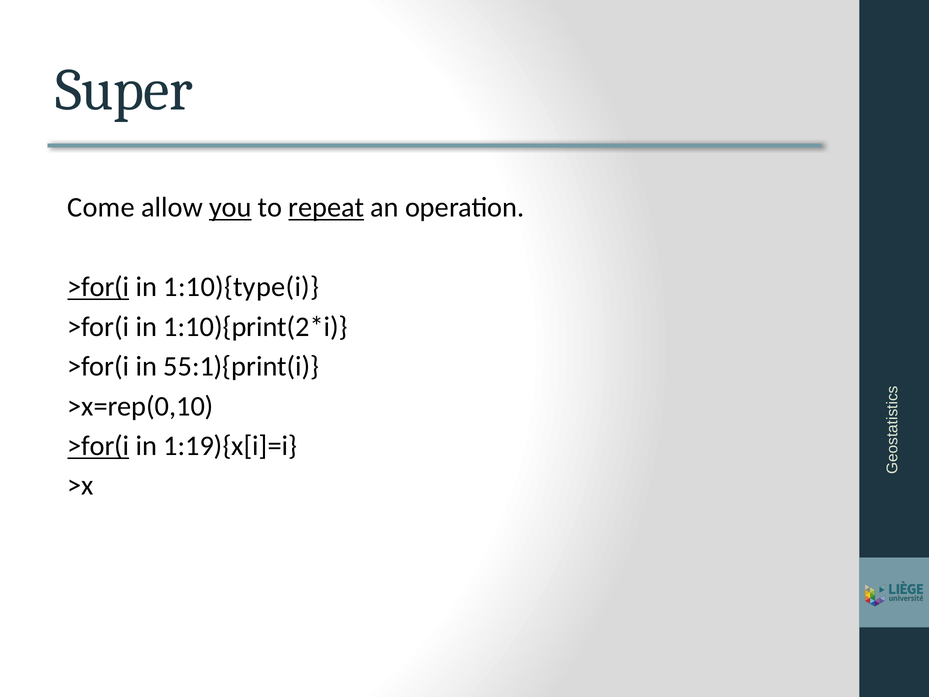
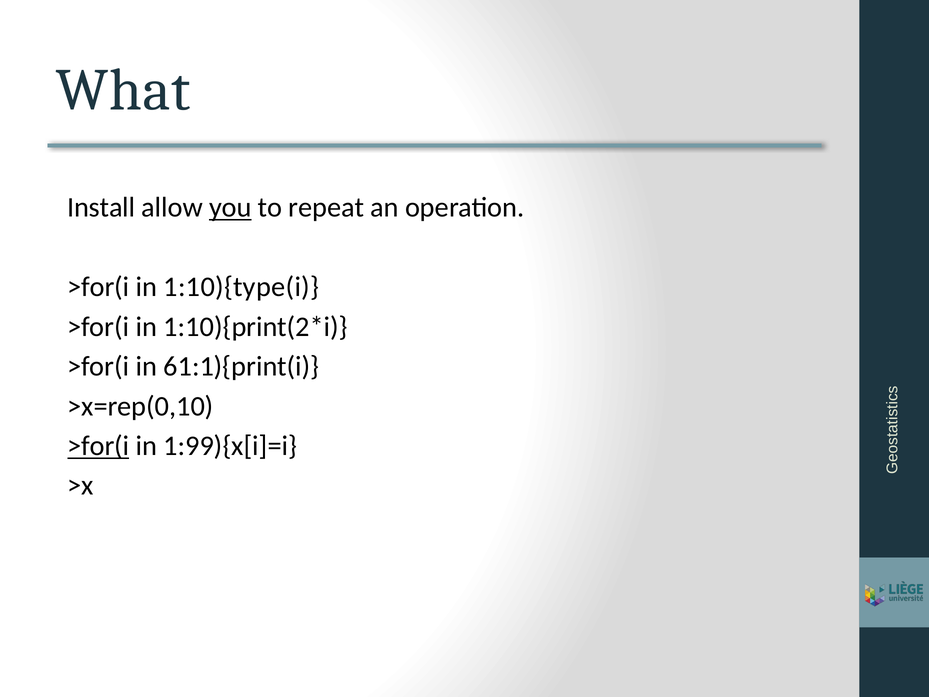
Super: Super -> What
Come: Come -> Install
repeat underline: present -> none
>for(i at (98, 287) underline: present -> none
55:1){print(i: 55:1){print(i -> 61:1){print(i
1:19){x[i]=i: 1:19){x[i]=i -> 1:99){x[i]=i
